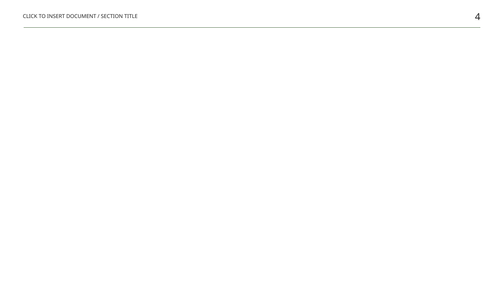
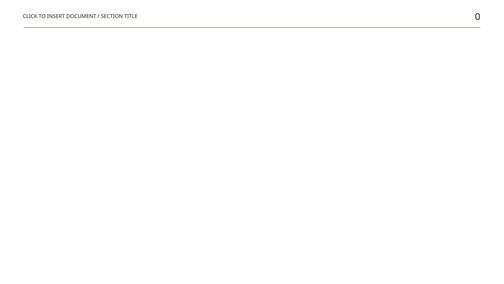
4: 4 -> 0
